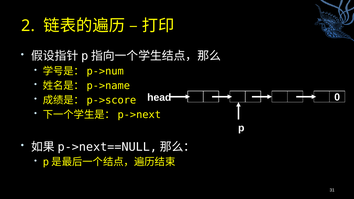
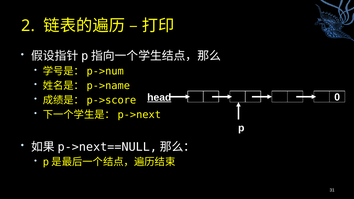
head underline: none -> present
